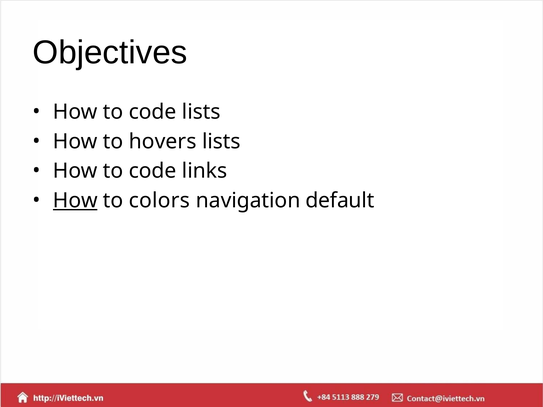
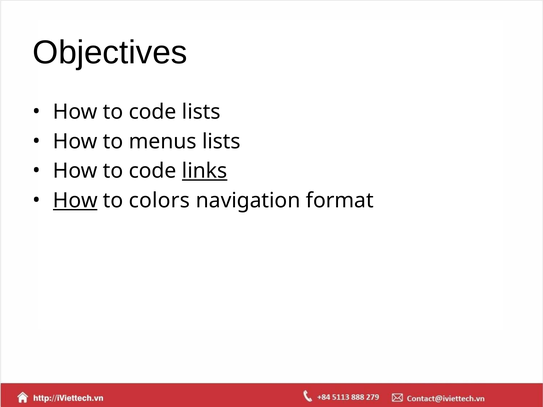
hovers: hovers -> menus
links underline: none -> present
default: default -> format
